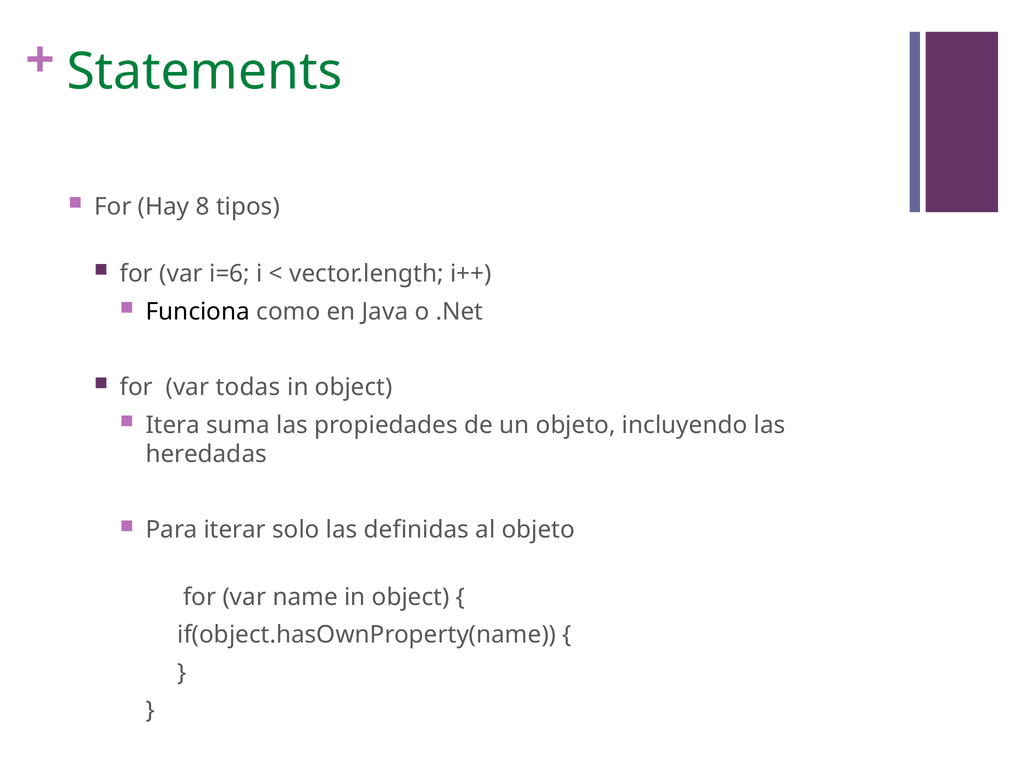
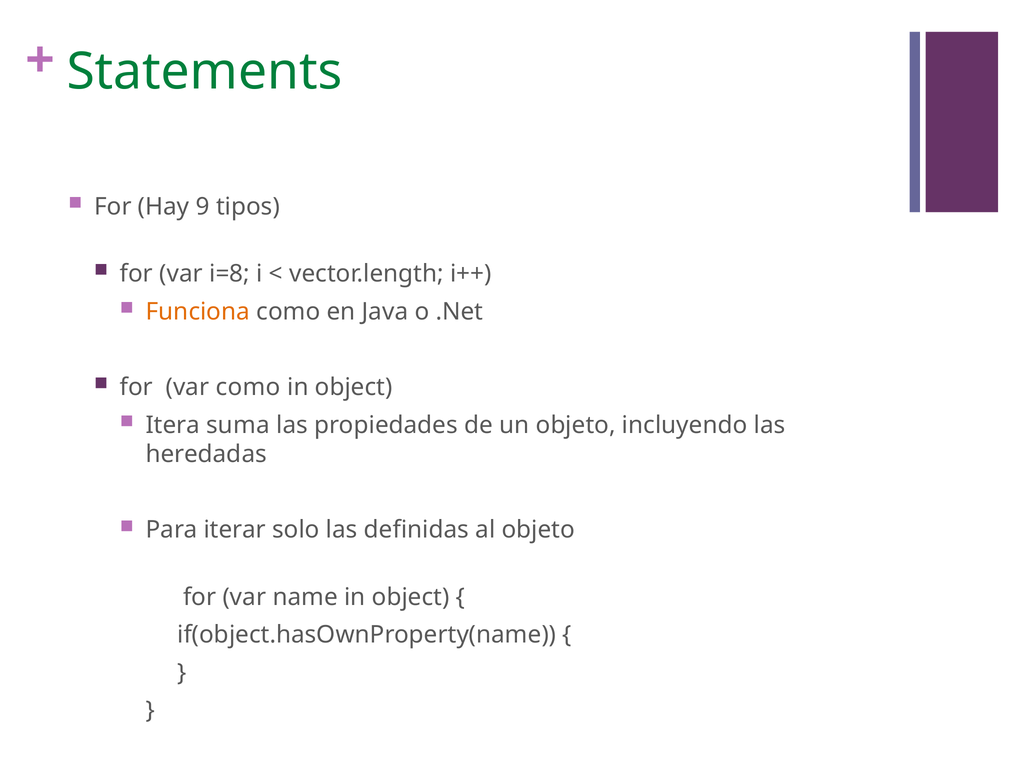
8: 8 -> 9
i=6: i=6 -> i=8
Funciona colour: black -> orange
var todas: todas -> como
